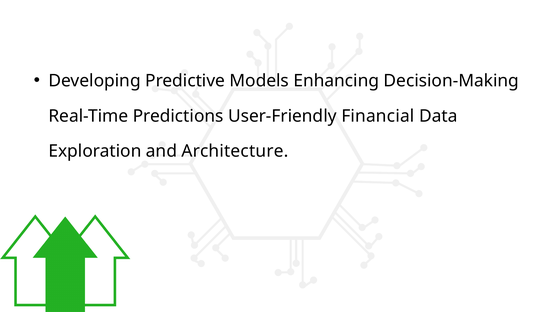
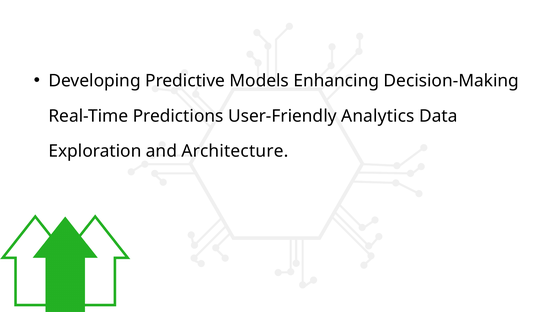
Financial: Financial -> Analytics
